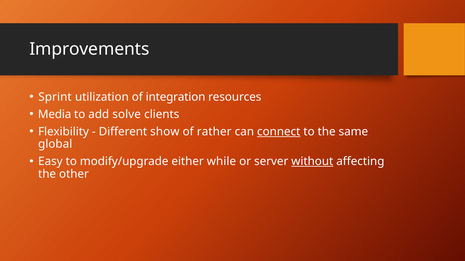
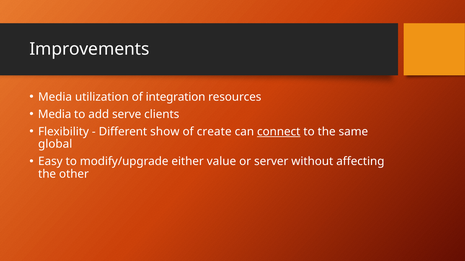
Sprint at (55, 97): Sprint -> Media
solve: solve -> serve
rather: rather -> create
while: while -> value
without underline: present -> none
